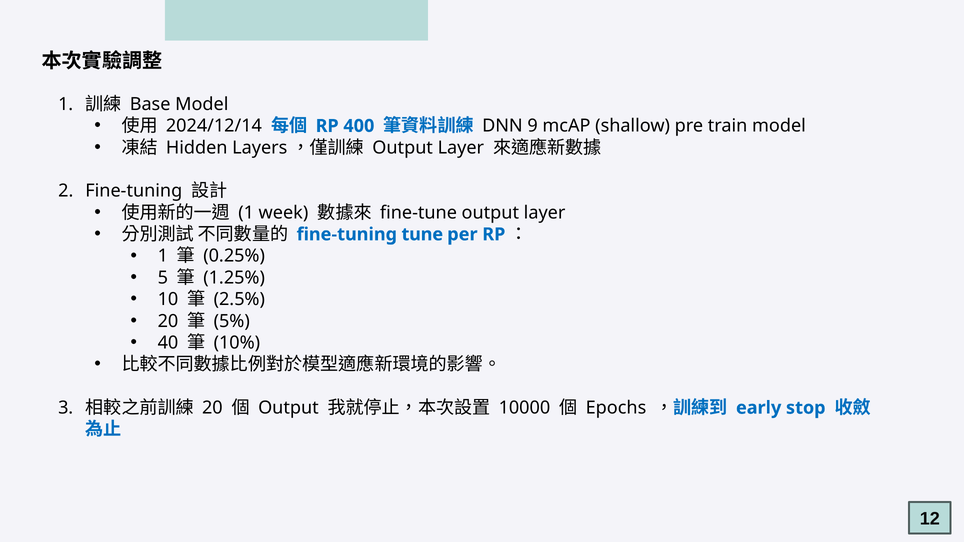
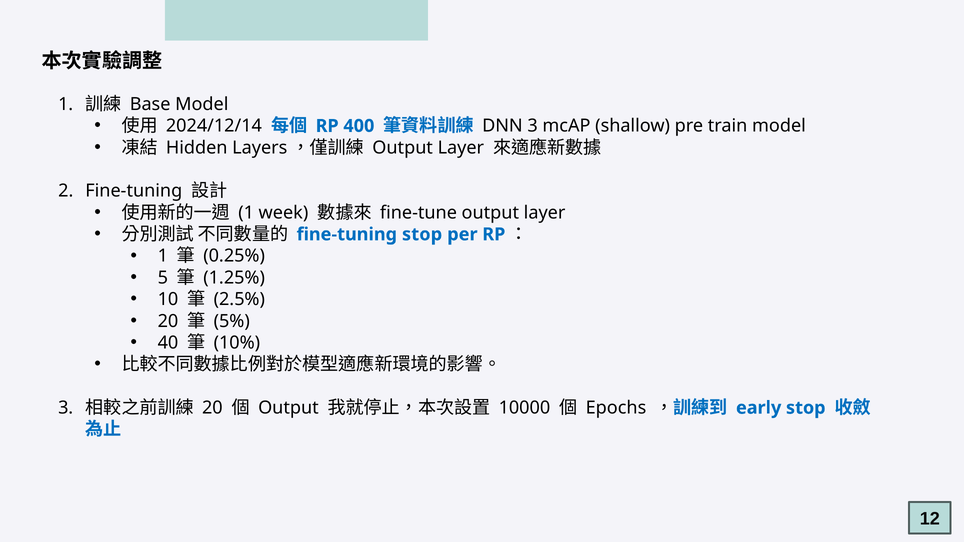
DNN 9: 9 -> 3
fine-tuning tune: tune -> stop
